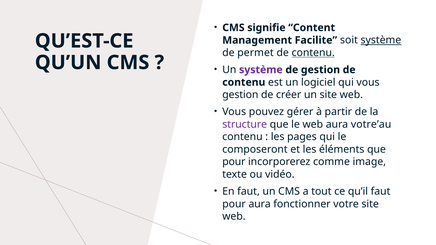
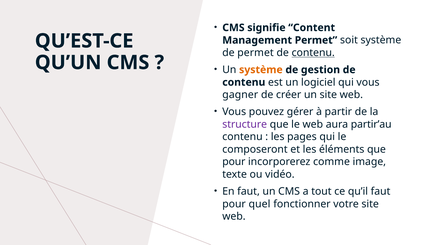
Management Facilite: Facilite -> Permet
système at (381, 40) underline: present -> none
système at (261, 70) colour: purple -> orange
gestion at (240, 95): gestion -> gagner
votre’au: votre’au -> partir’au
pour aura: aura -> quel
